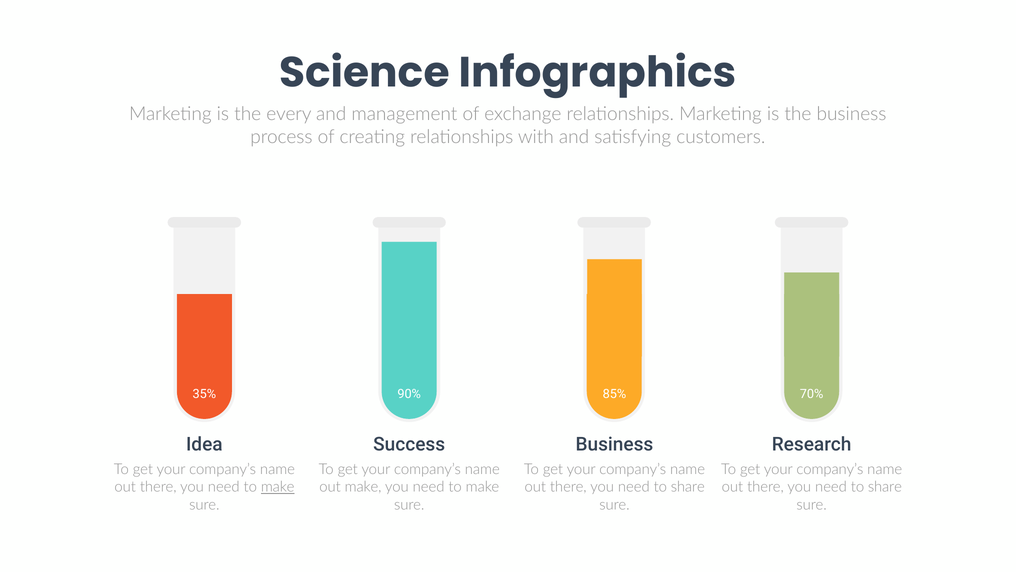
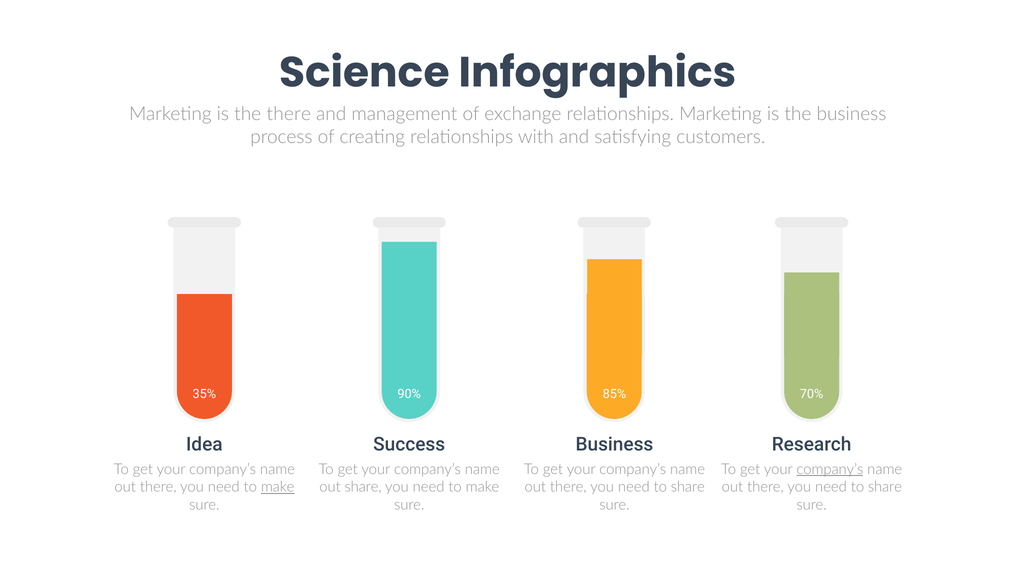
the every: every -> there
company’s at (830, 469) underline: none -> present
out make: make -> share
